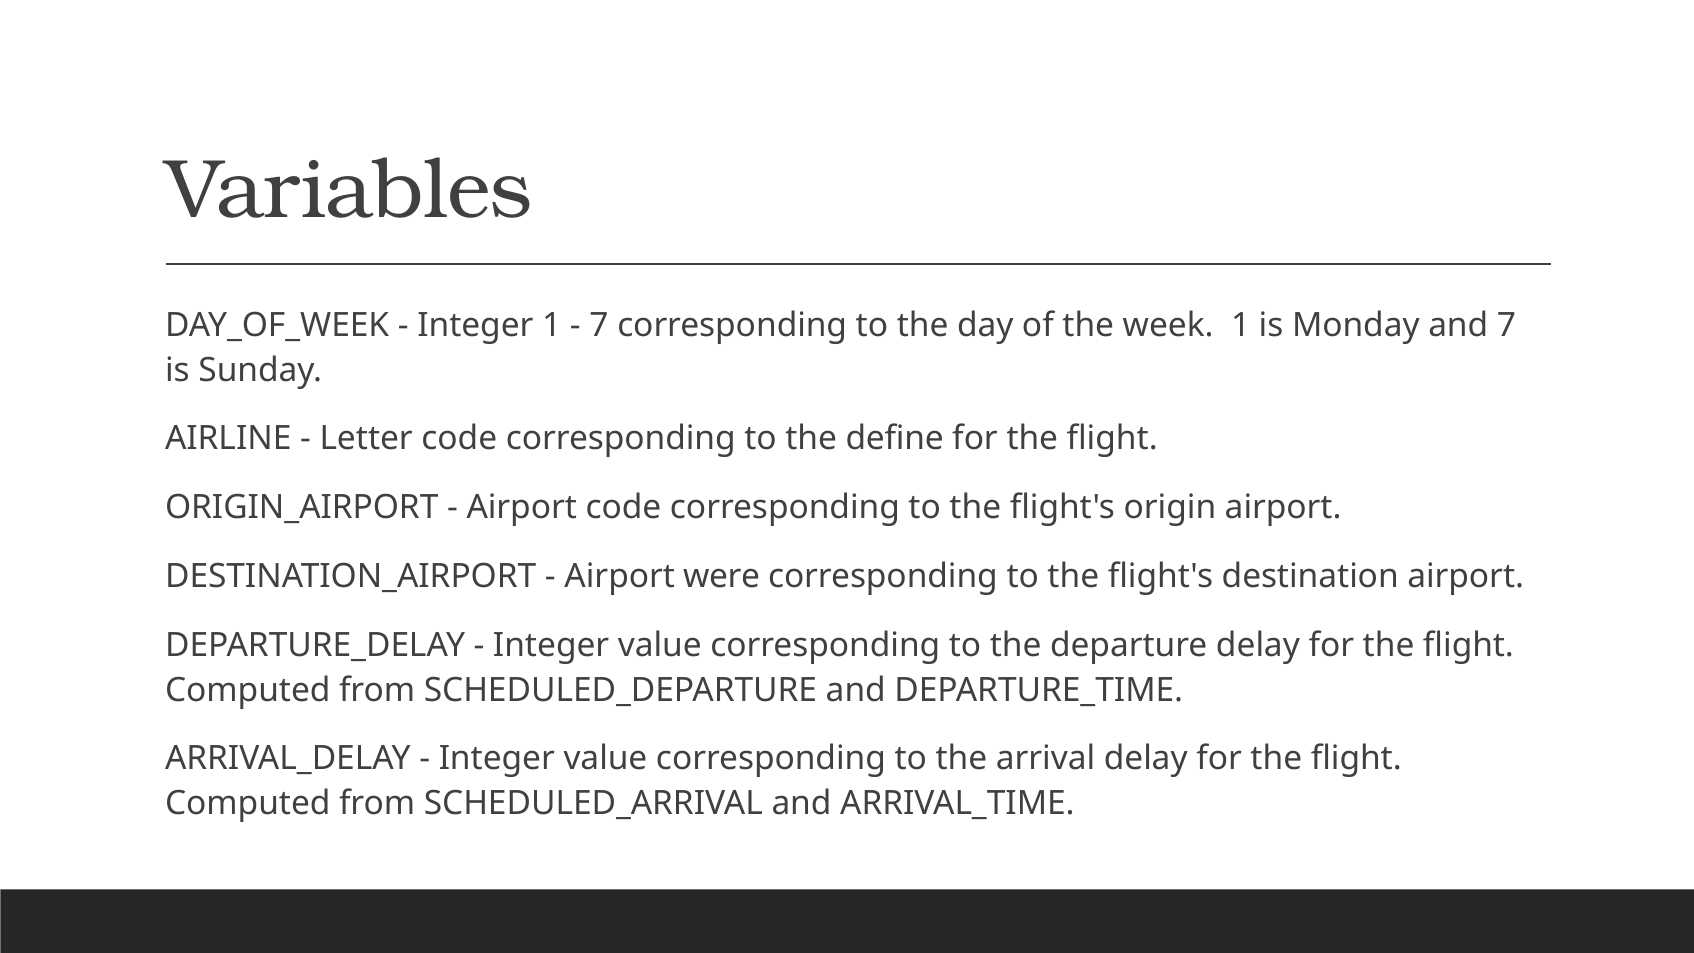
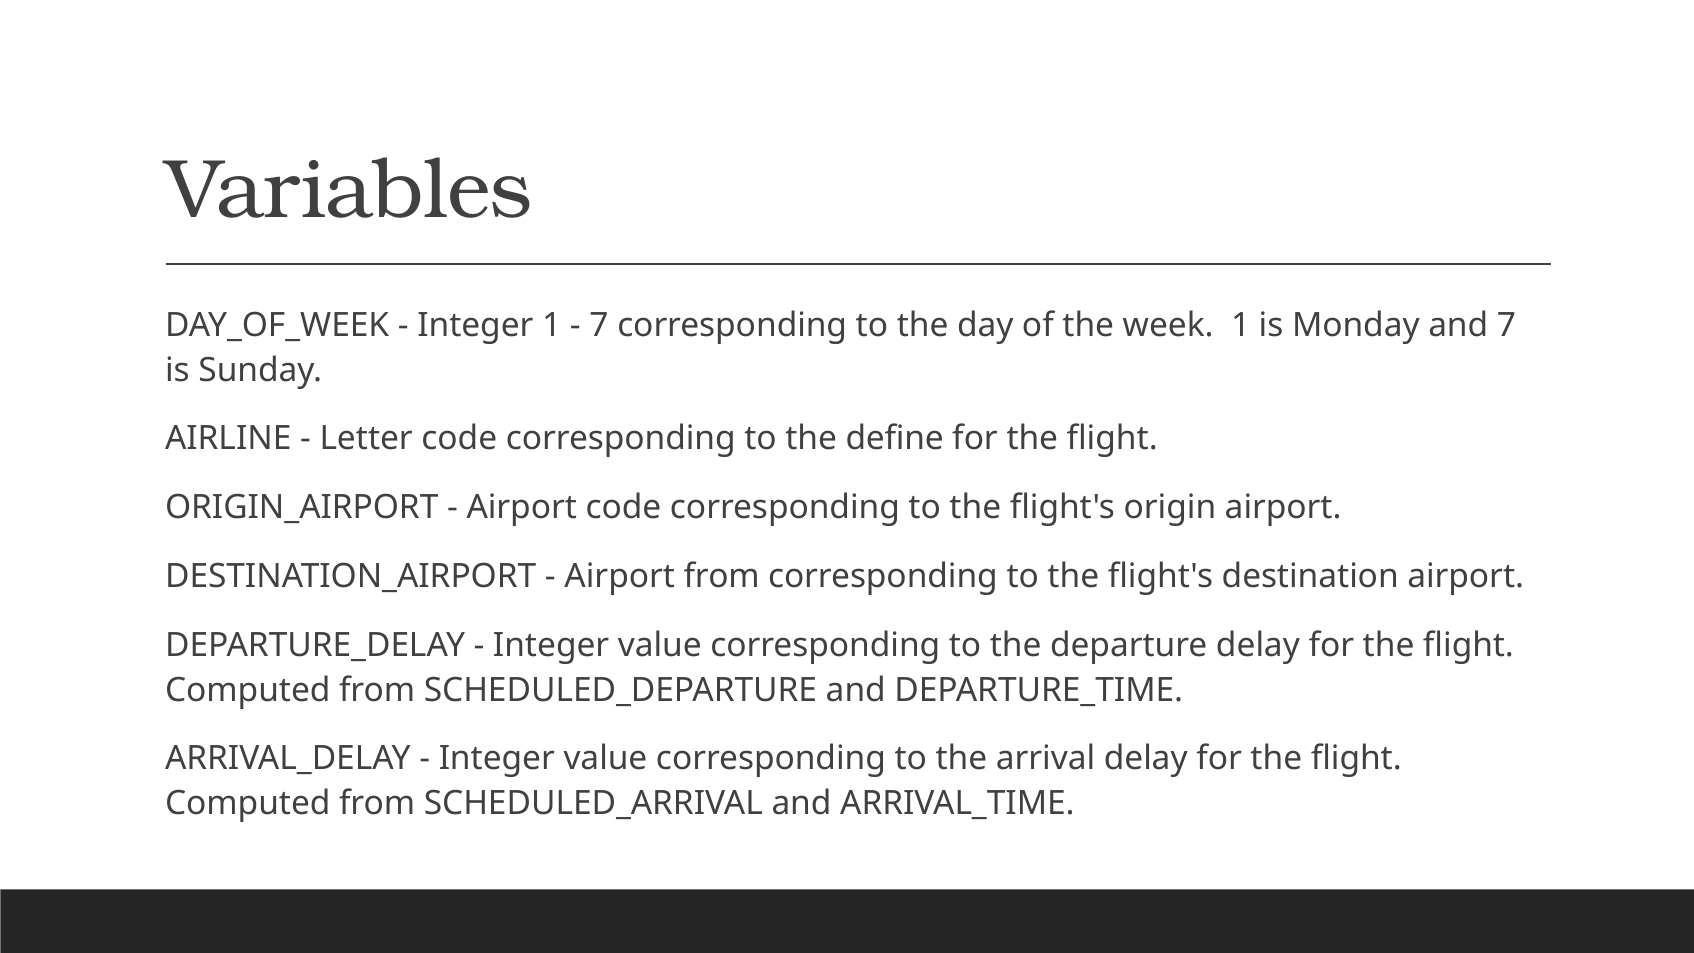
Airport were: were -> from
